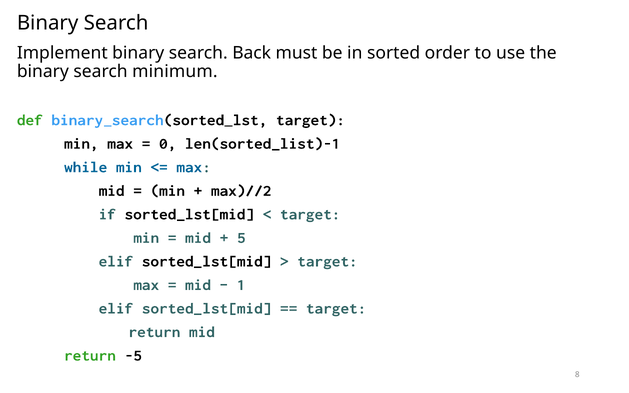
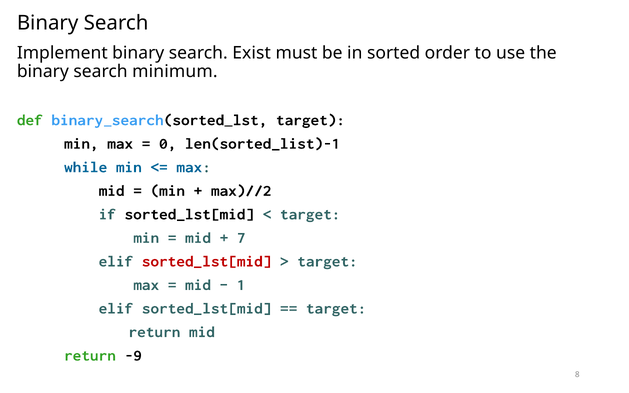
Back: Back -> Exist
5: 5 -> 7
sorted_lst[mid at (207, 261) colour: black -> red
-5: -5 -> -9
